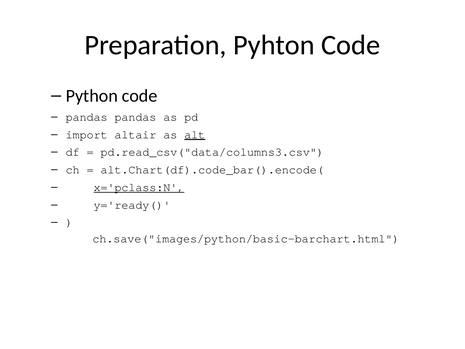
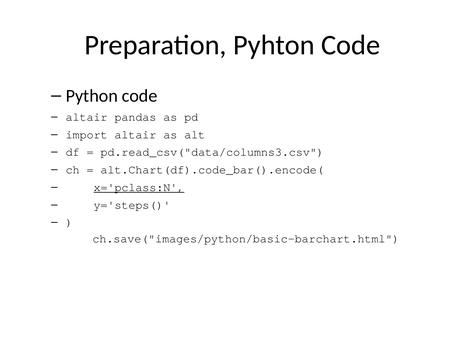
pandas at (87, 117): pandas -> altair
alt underline: present -> none
y='ready(: y='ready( -> y='steps(
